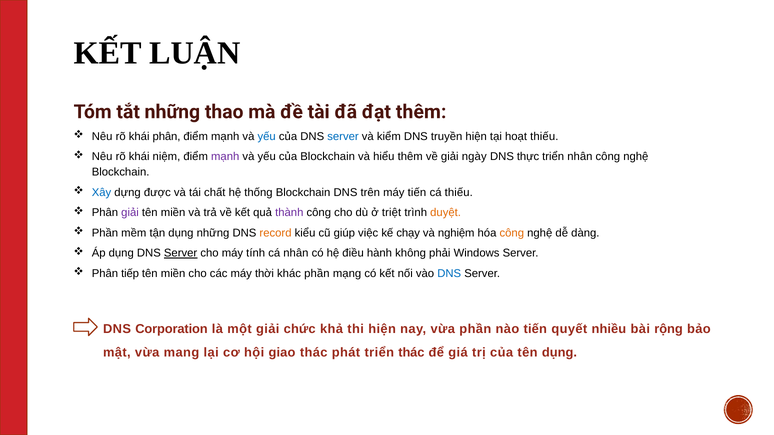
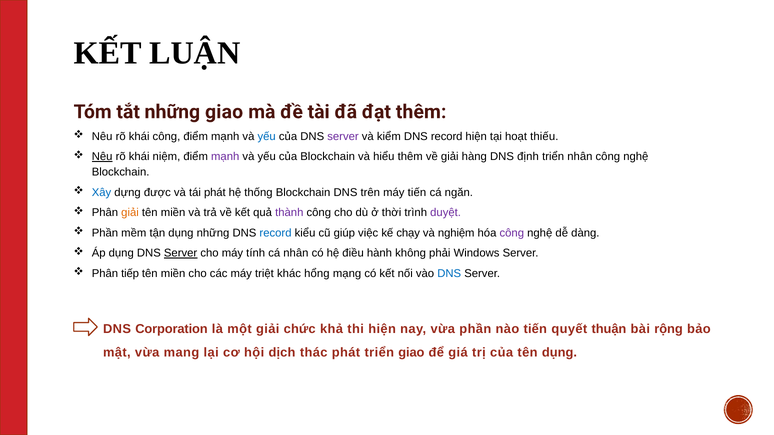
những thao: thao -> giao
khái phân: phân -> công
server at (343, 136) colour: blue -> purple
truyền at (447, 136): truyền -> record
Nêu at (102, 157) underline: none -> present
ngày: ngày -> hàng
thực: thực -> định
tái chất: chất -> phát
cá thiếu: thiếu -> ngăn
giải at (130, 213) colour: purple -> orange
triệt: triệt -> thời
duyệt colour: orange -> purple
record at (276, 233) colour: orange -> blue
công at (512, 233) colour: orange -> purple
thời: thời -> triệt
khác phần: phần -> hổng
nhiều: nhiều -> thuận
giao: giao -> dịch
triển thác: thác -> giao
